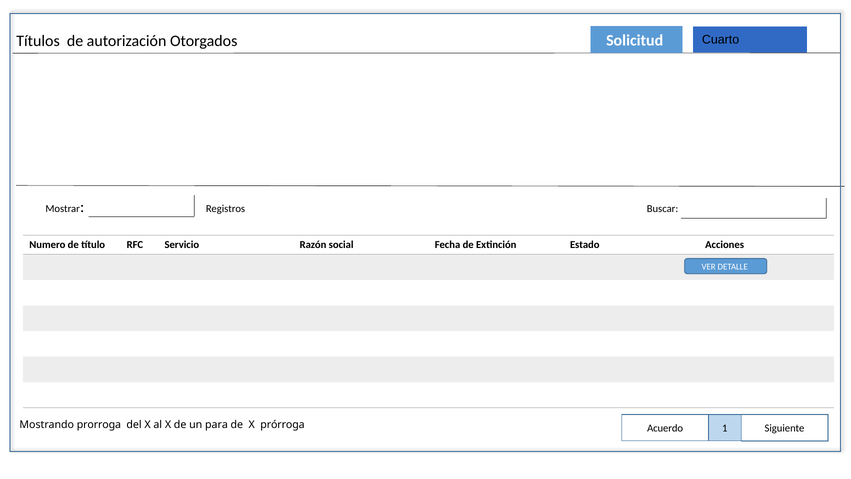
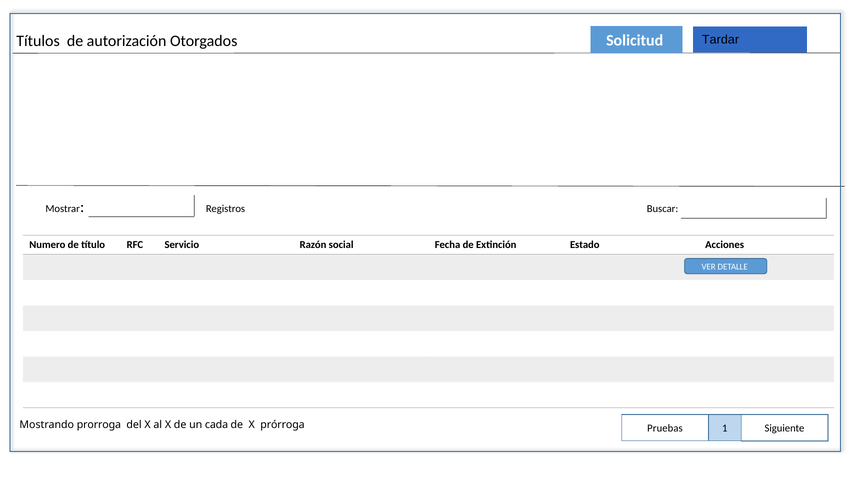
Cuarto: Cuarto -> Tardar
para: para -> cada
Acuerdo: Acuerdo -> Pruebas
